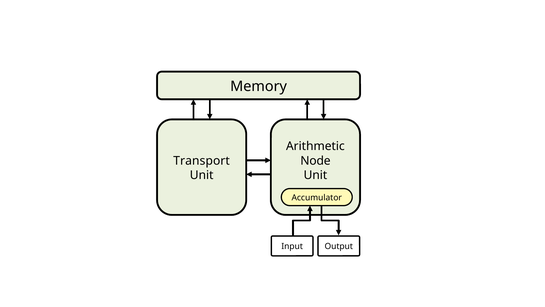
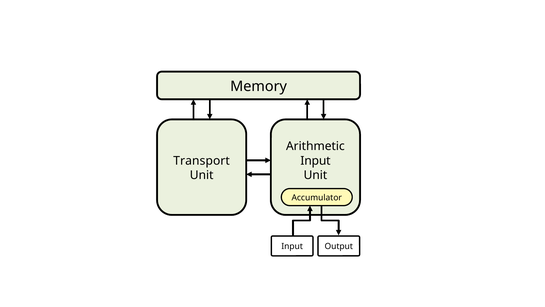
Node at (315, 161): Node -> Input
